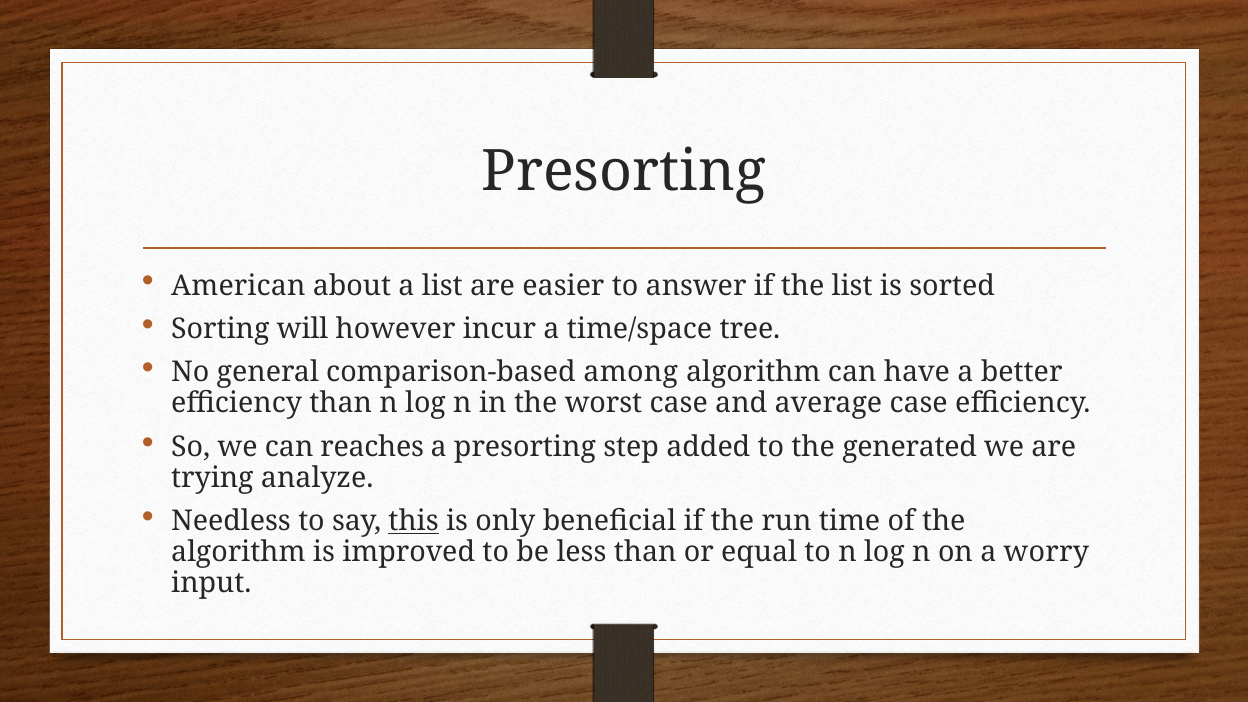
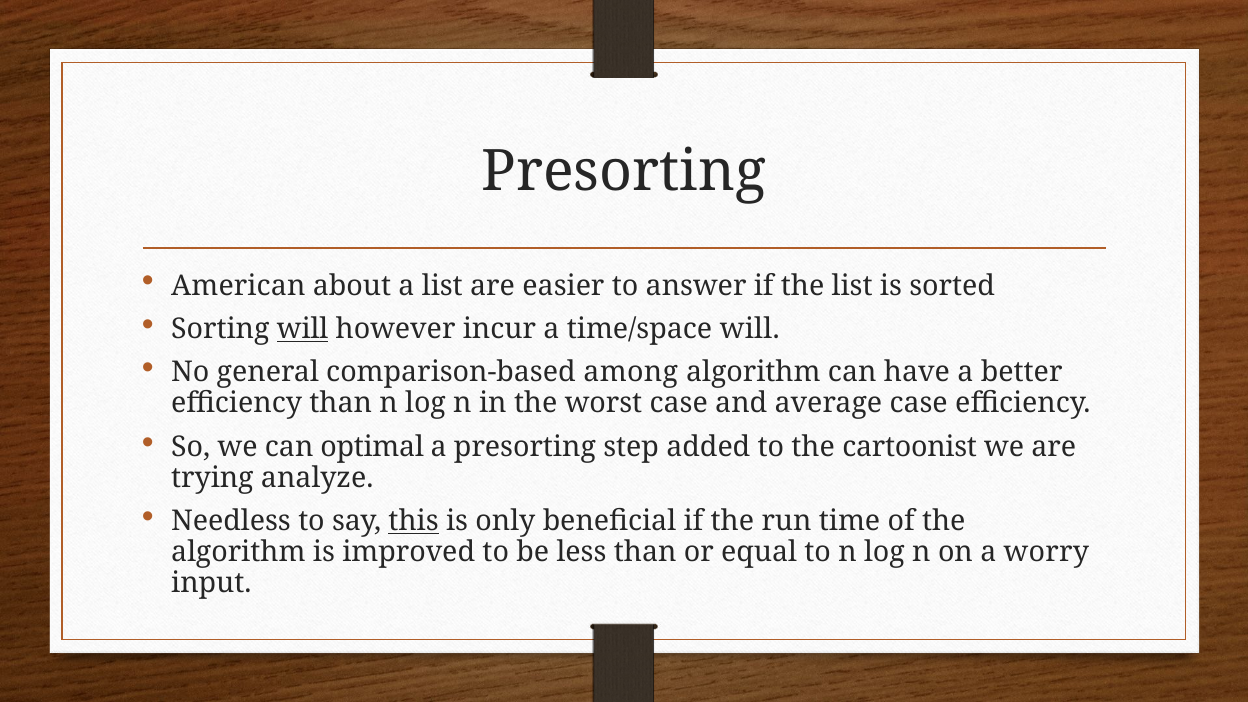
will at (303, 329) underline: none -> present
time/space tree: tree -> will
reaches: reaches -> optimal
generated: generated -> cartoonist
